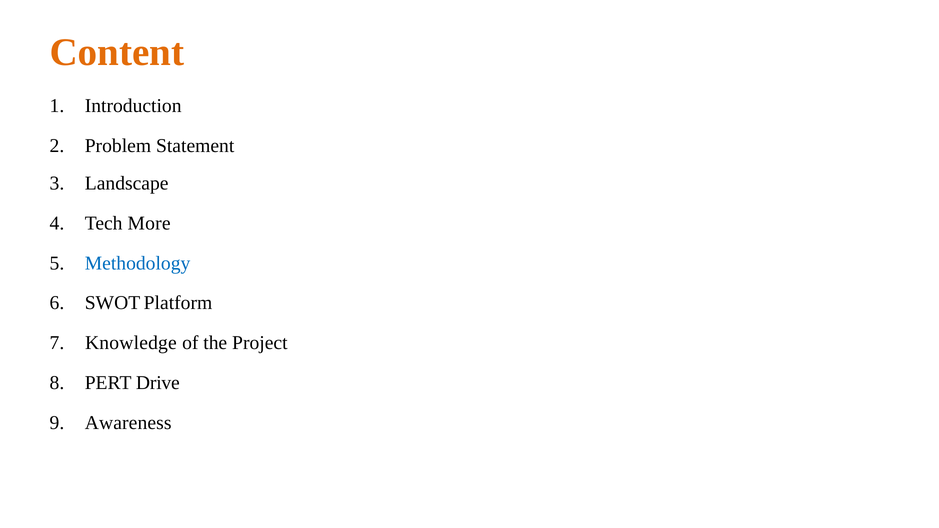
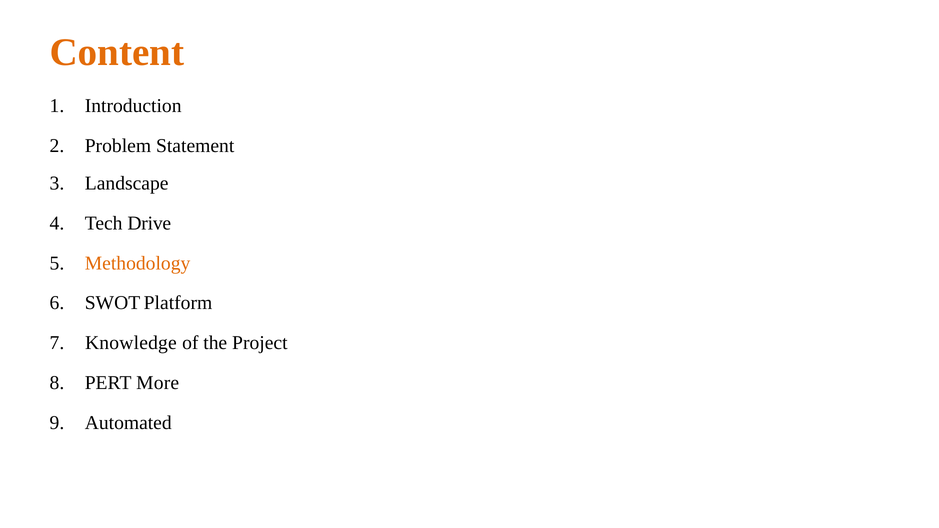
More: More -> Drive
Methodology colour: blue -> orange
Drive: Drive -> More
Awareness: Awareness -> Automated
